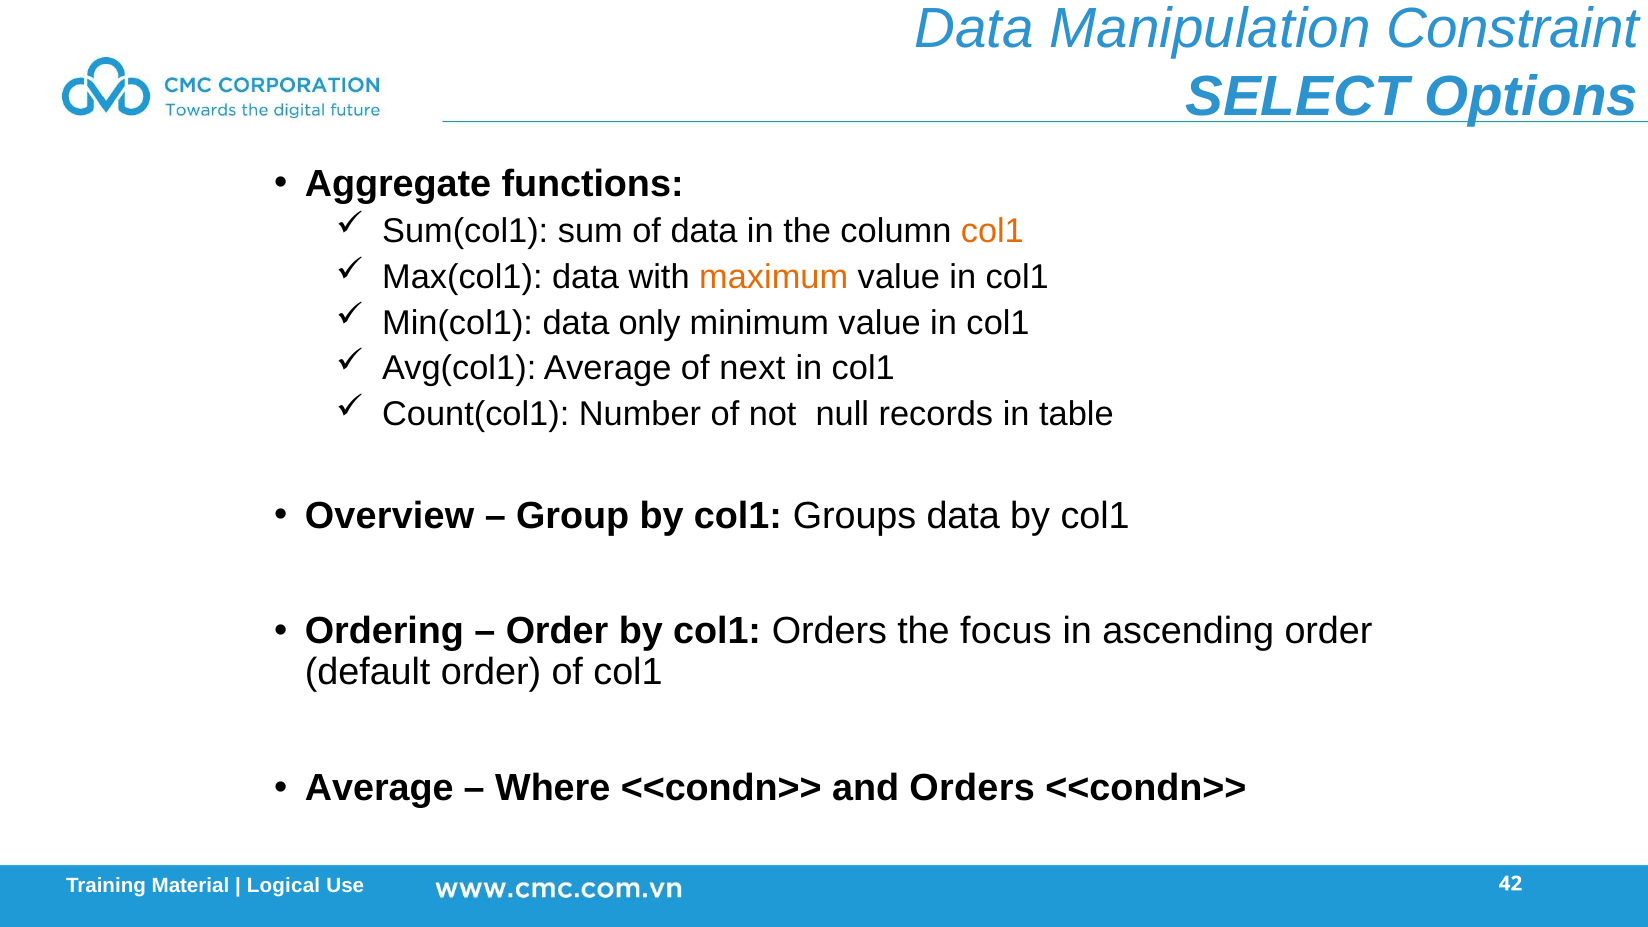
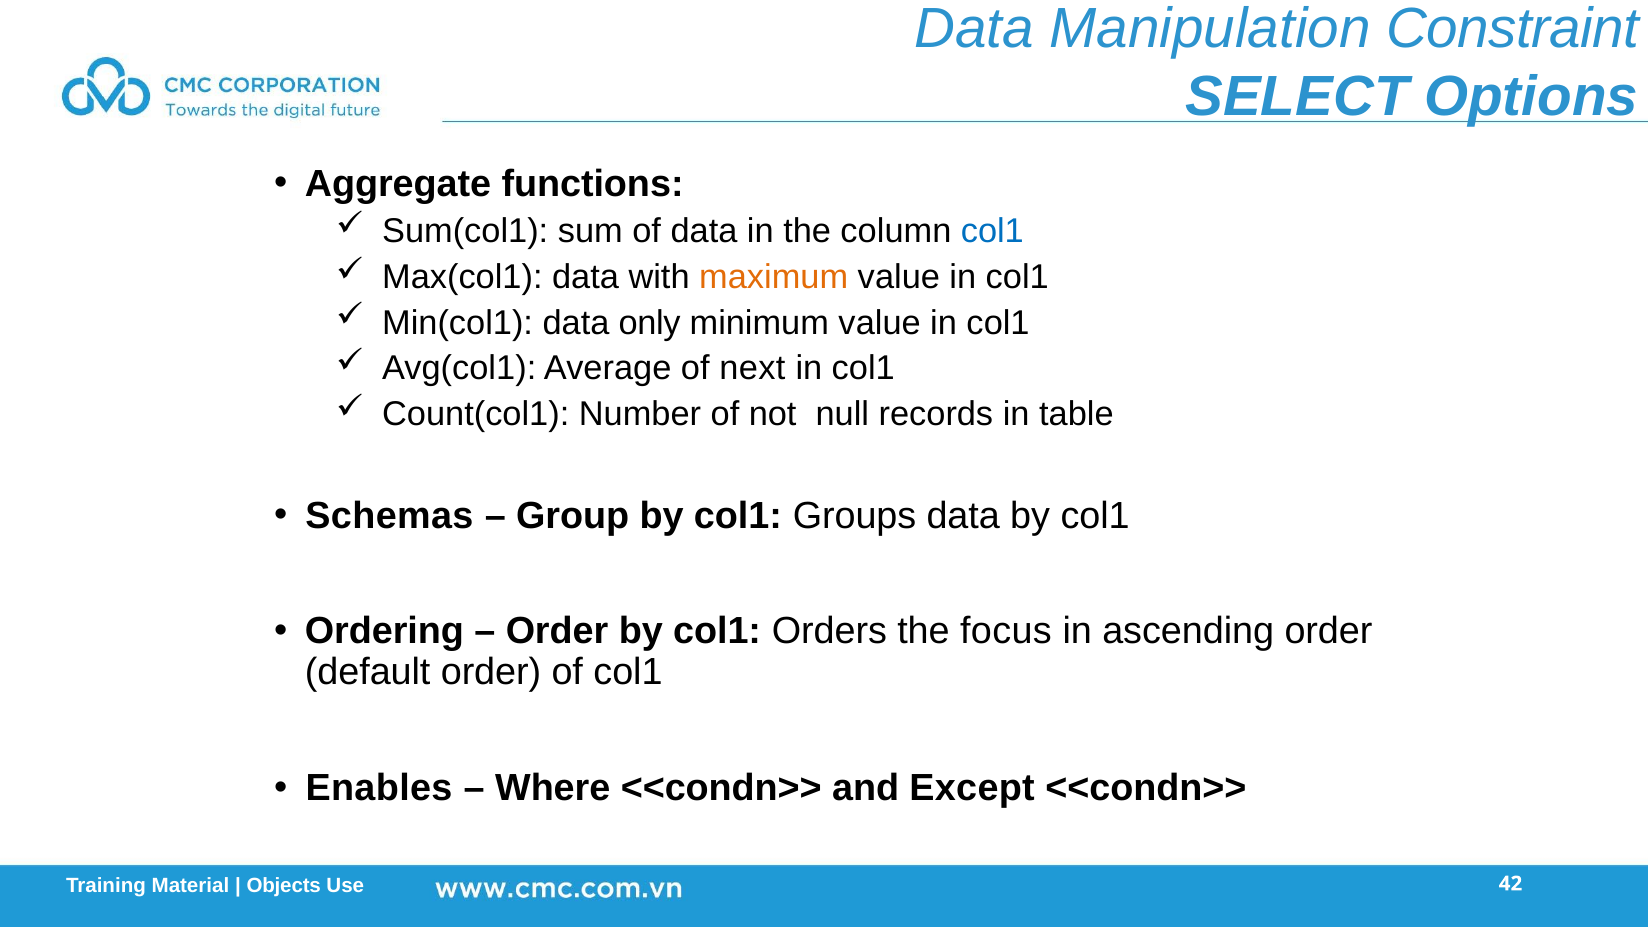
col1 at (992, 231) colour: orange -> blue
Overview: Overview -> Schemas
Average at (379, 788): Average -> Enables
and Orders: Orders -> Except
Logical: Logical -> Objects
